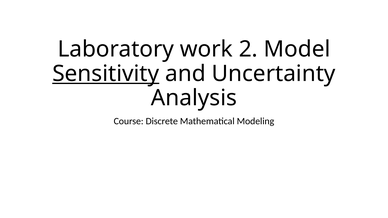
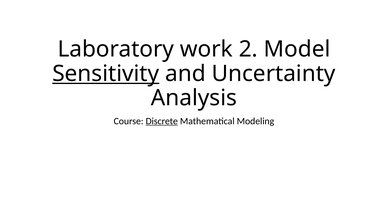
Discrete underline: none -> present
